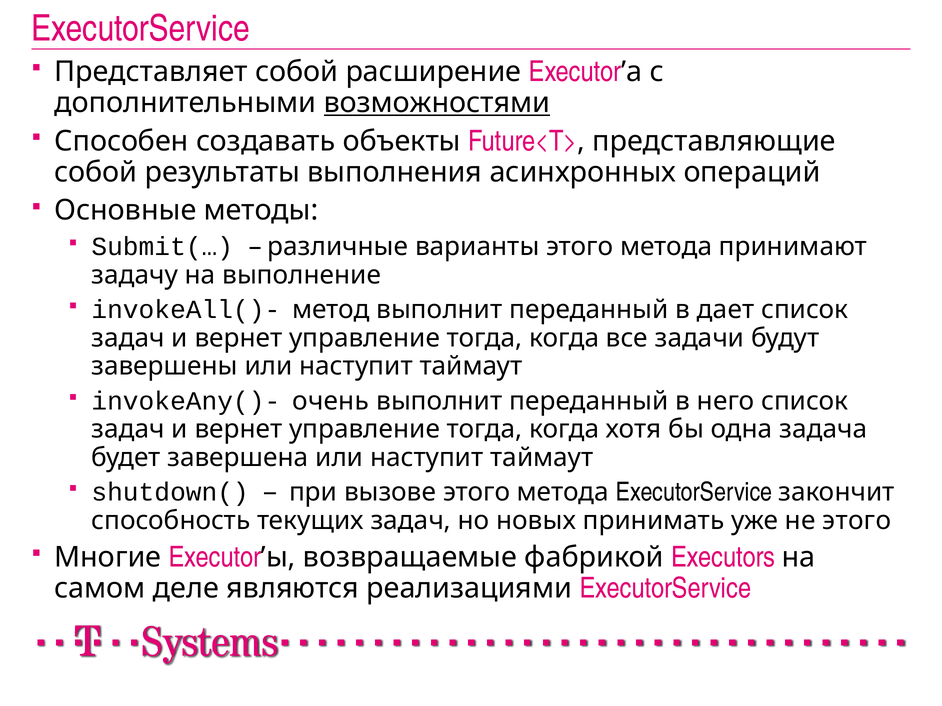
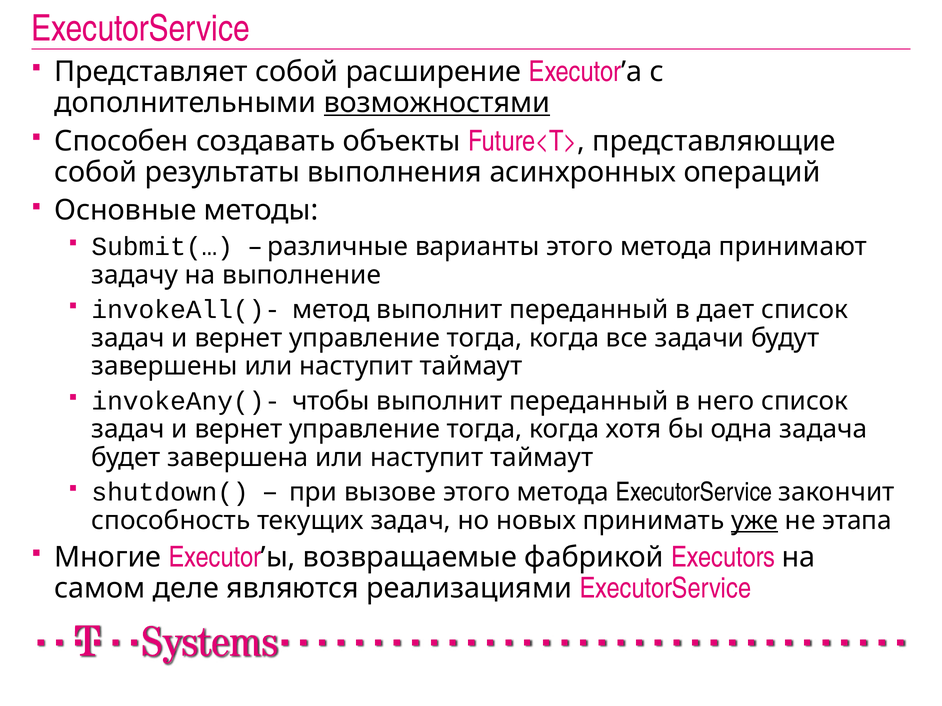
очень: очень -> чтобы
уже underline: none -> present
не этого: этого -> этапа
